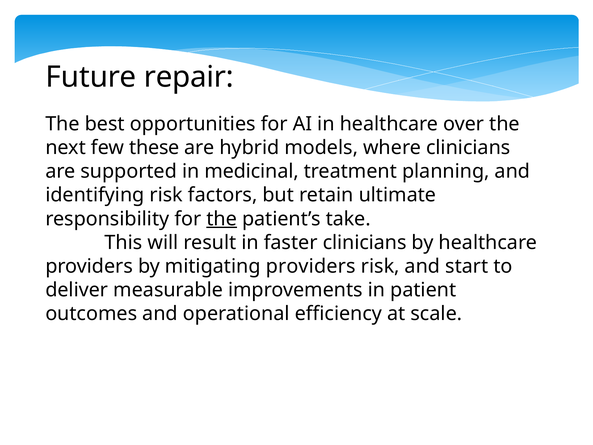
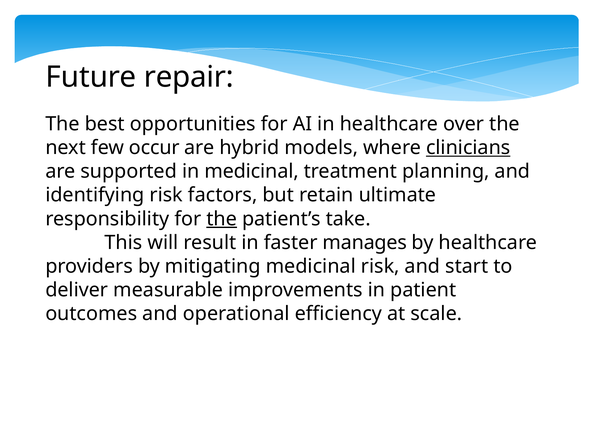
these: these -> occur
clinicians at (468, 148) underline: none -> present
faster clinicians: clinicians -> manages
mitigating providers: providers -> medicinal
